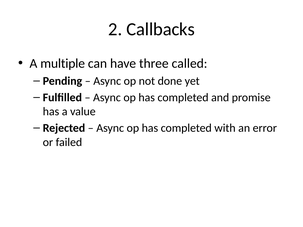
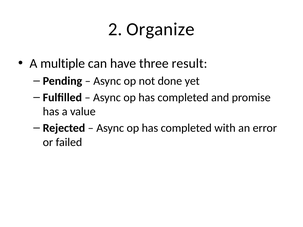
Callbacks: Callbacks -> Organize
called: called -> result
